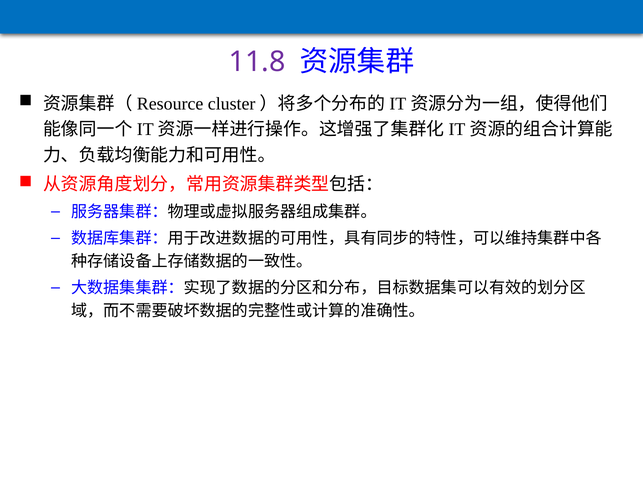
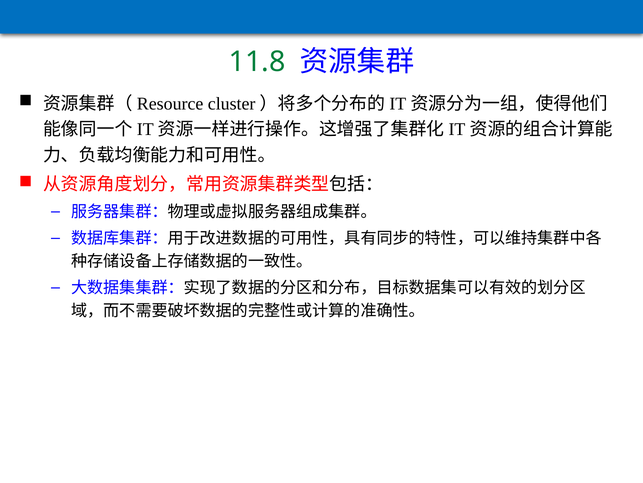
11.8 colour: purple -> green
